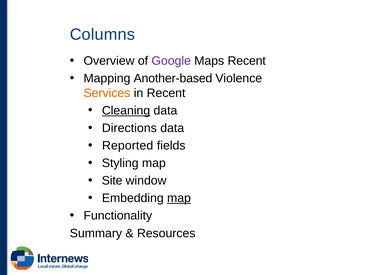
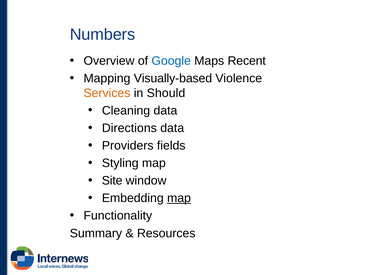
Columns: Columns -> Numbers
Google colour: purple -> blue
Another-based: Another-based -> Visually-based
in Recent: Recent -> Should
Cleaning underline: present -> none
Reported: Reported -> Providers
